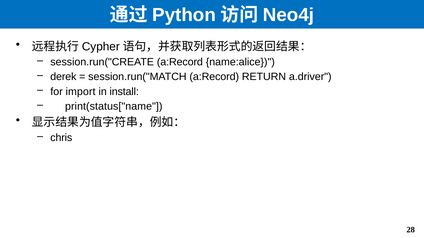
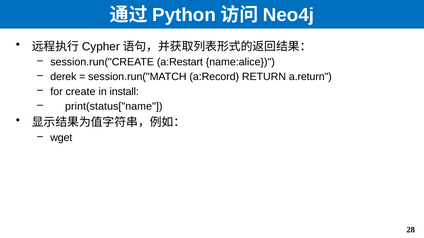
session.run("CREATE a:Record: a:Record -> a:Restart
a.driver: a.driver -> a.return
import: import -> create
chris: chris -> wget
